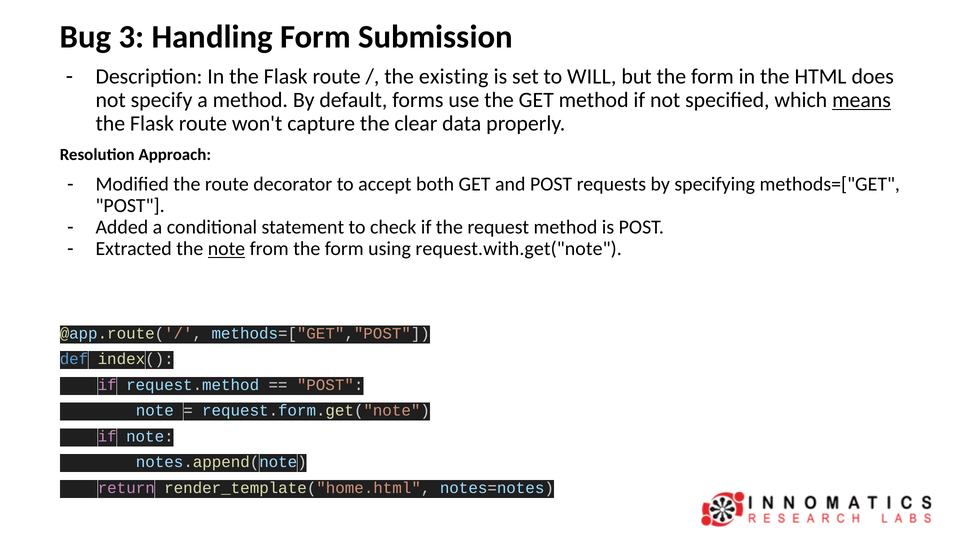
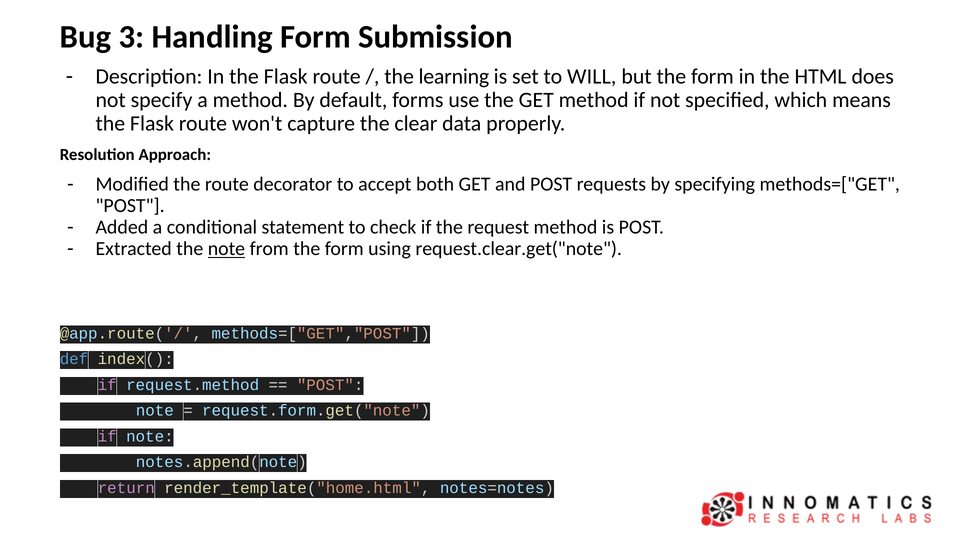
existing: existing -> learning
means underline: present -> none
request.with.get("note: request.with.get("note -> request.clear.get("note
